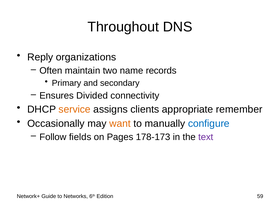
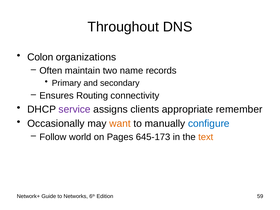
Reply: Reply -> Colon
Divided: Divided -> Routing
service colour: orange -> purple
fields: fields -> world
178-173: 178-173 -> 645-173
text colour: purple -> orange
